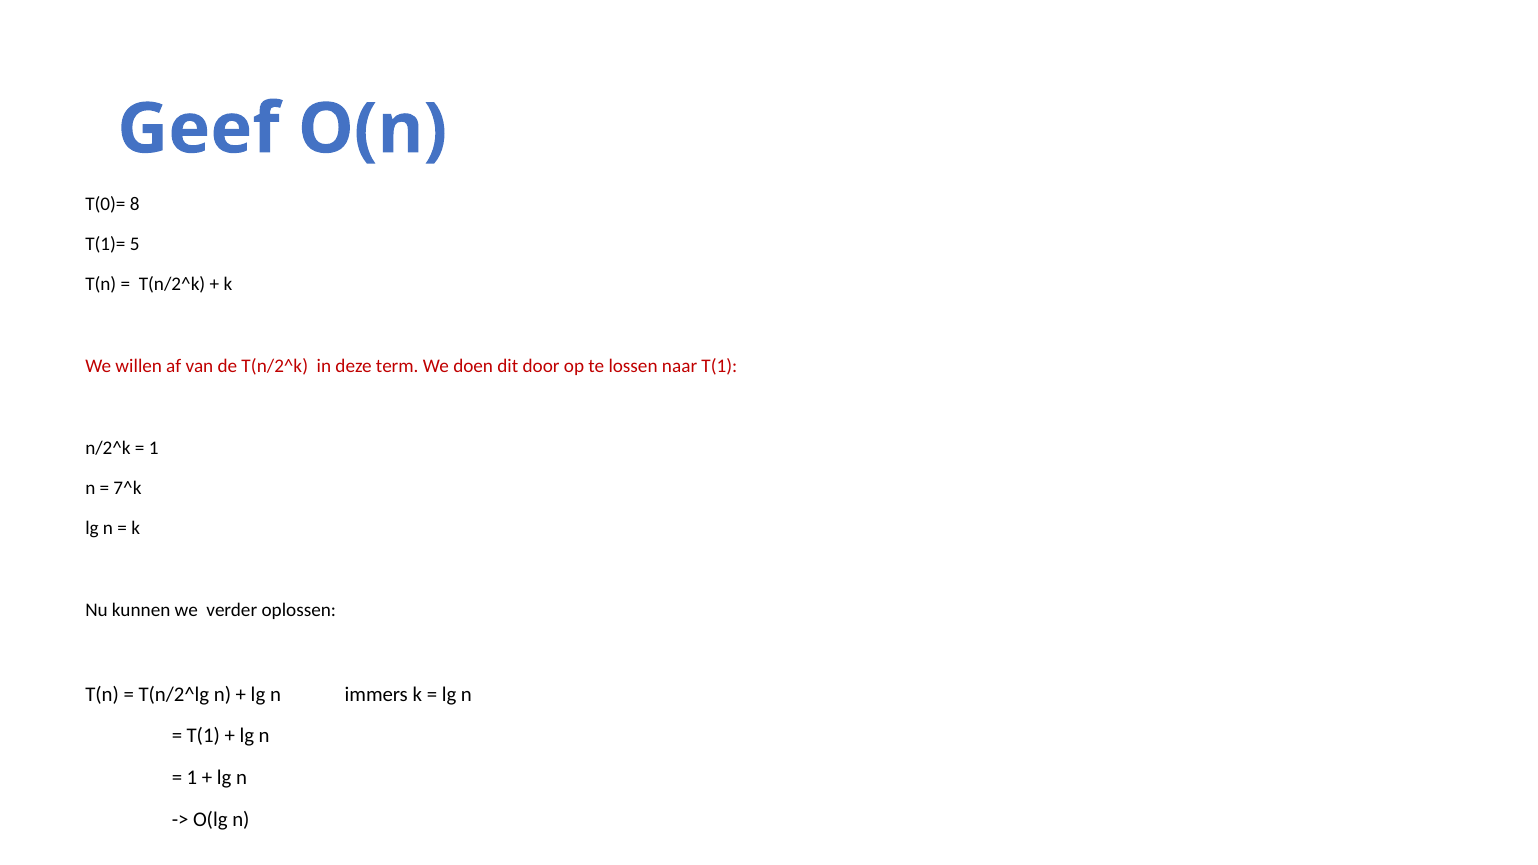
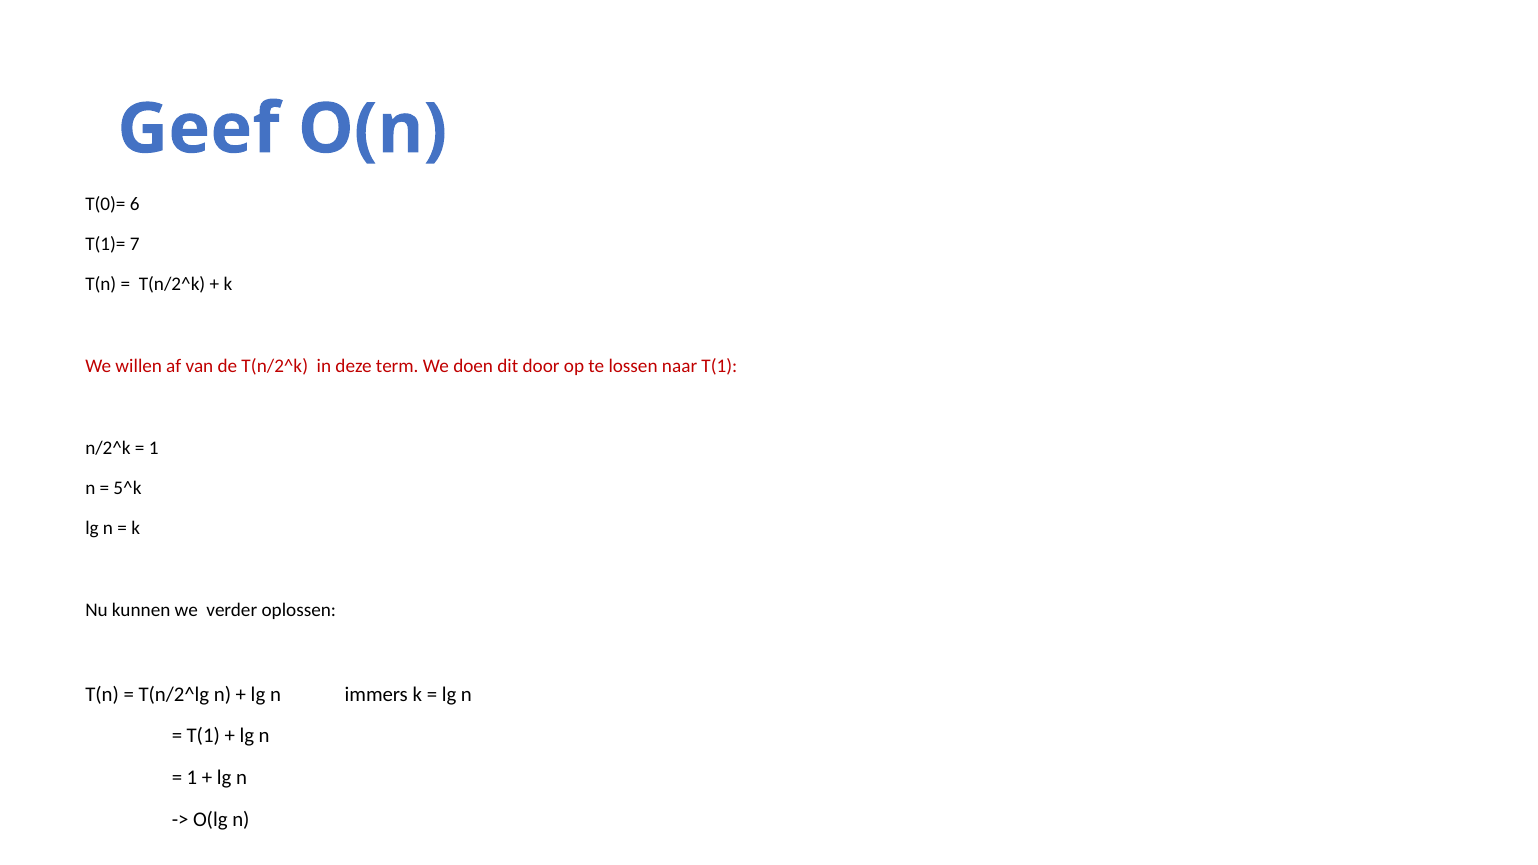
8: 8 -> 6
5: 5 -> 7
7^k: 7^k -> 5^k
